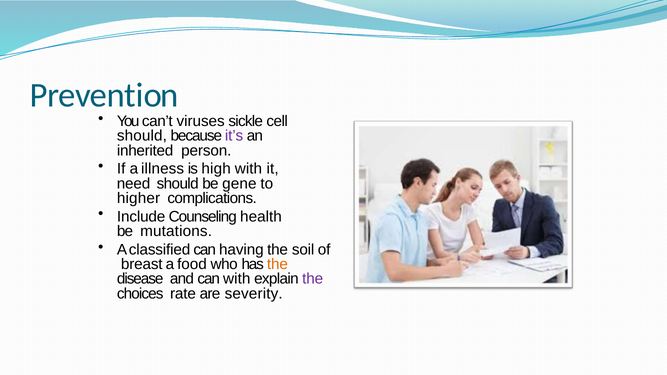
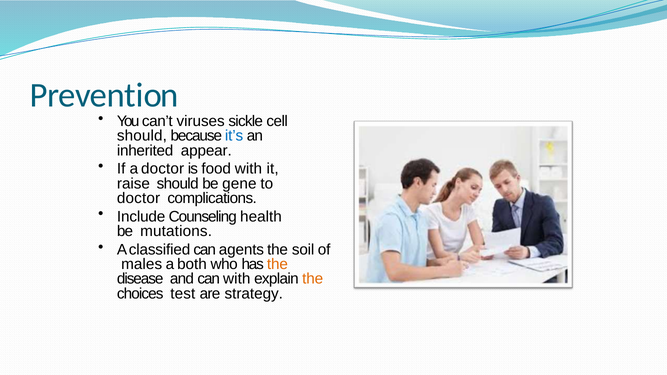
it’s colour: purple -> blue
person: person -> appear
a illness: illness -> doctor
high: high -> food
need: need -> raise
higher at (139, 198): higher -> doctor
having: having -> agents
breast: breast -> males
food: food -> both
the at (313, 279) colour: purple -> orange
rate: rate -> test
severity: severity -> strategy
